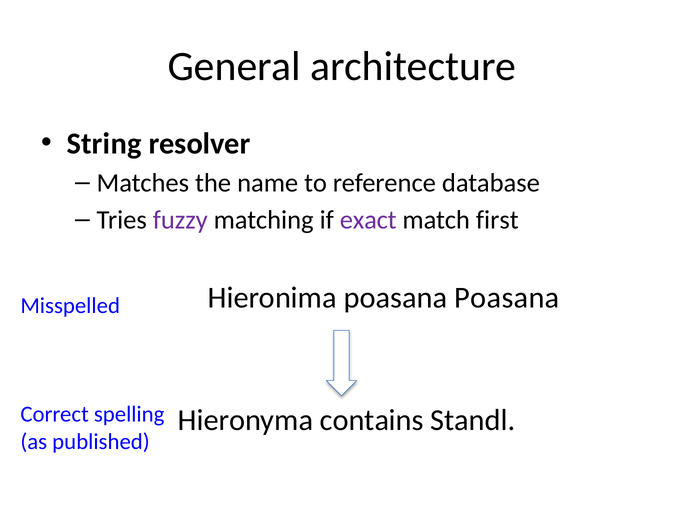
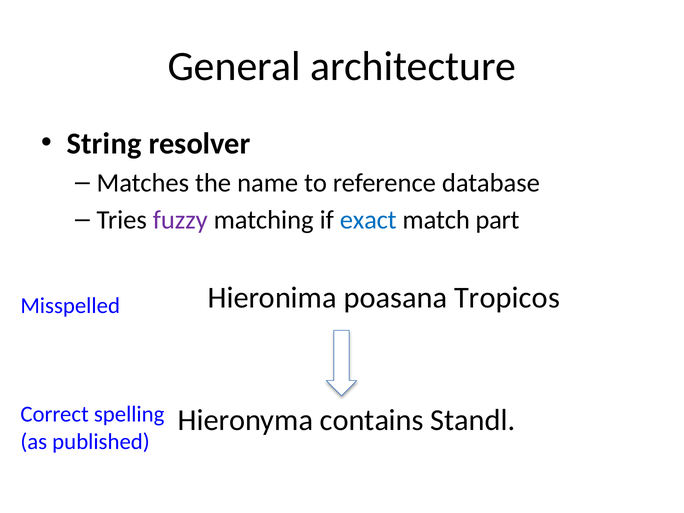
exact colour: purple -> blue
first: first -> part
poasana Poasana: Poasana -> Tropicos
